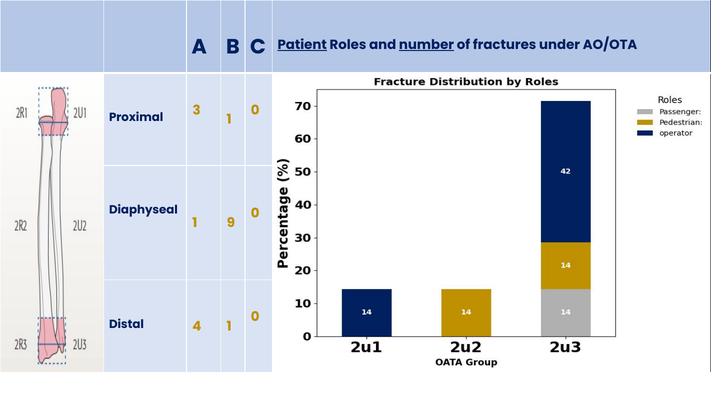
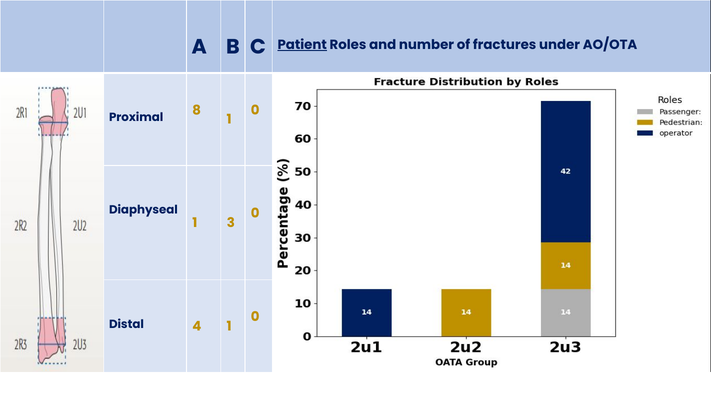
number underline: present -> none
3: 3 -> 8
9: 9 -> 3
